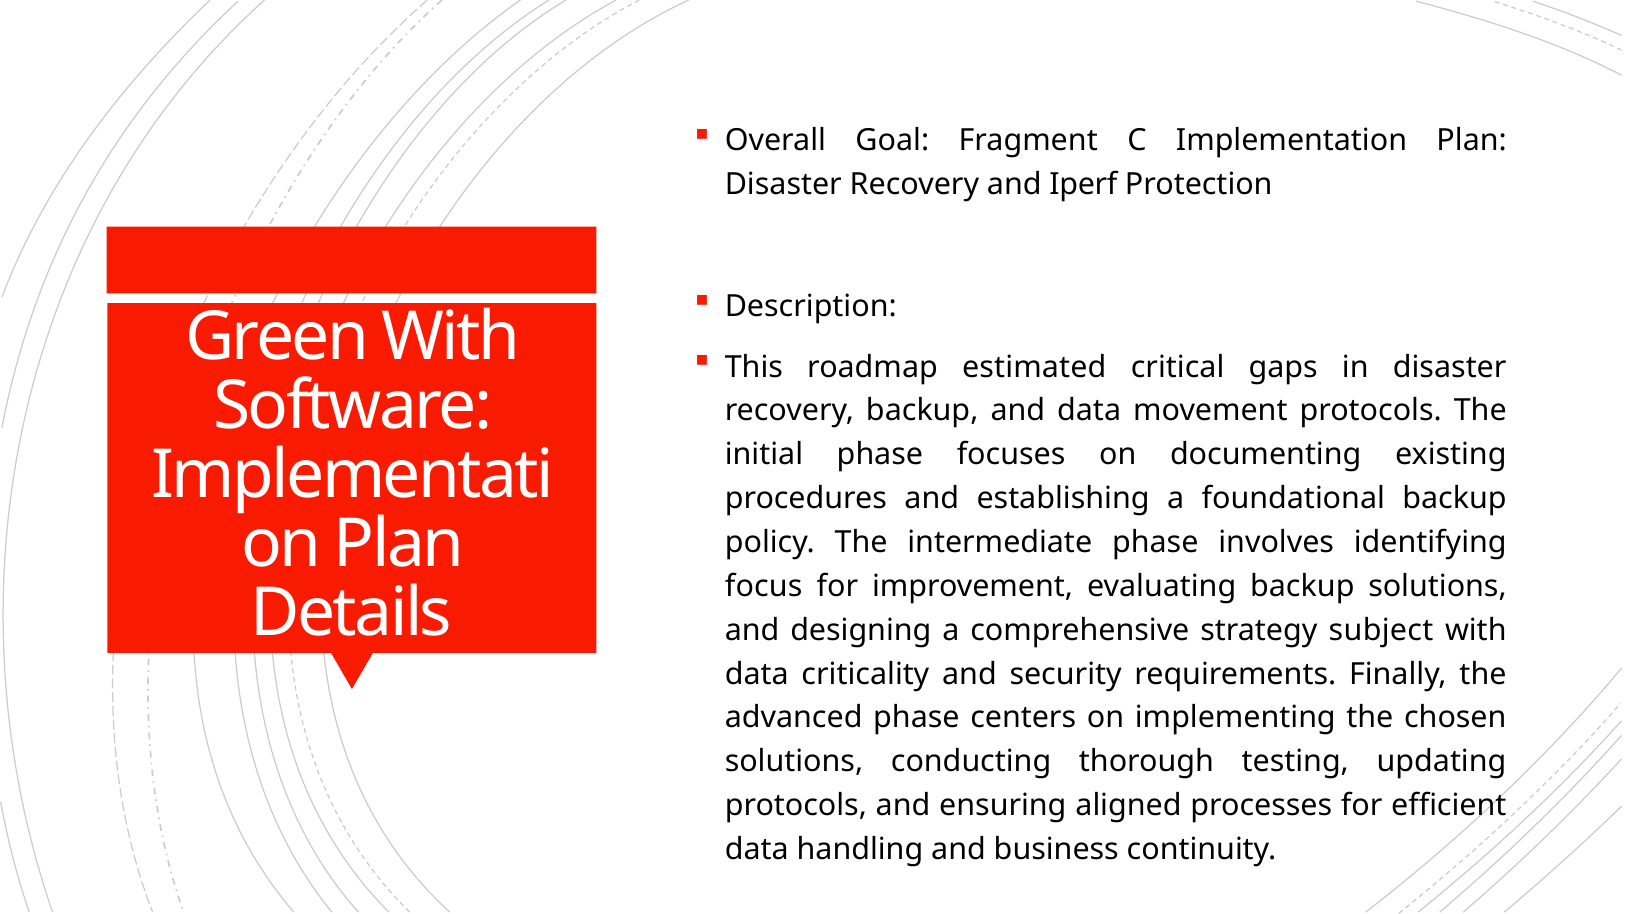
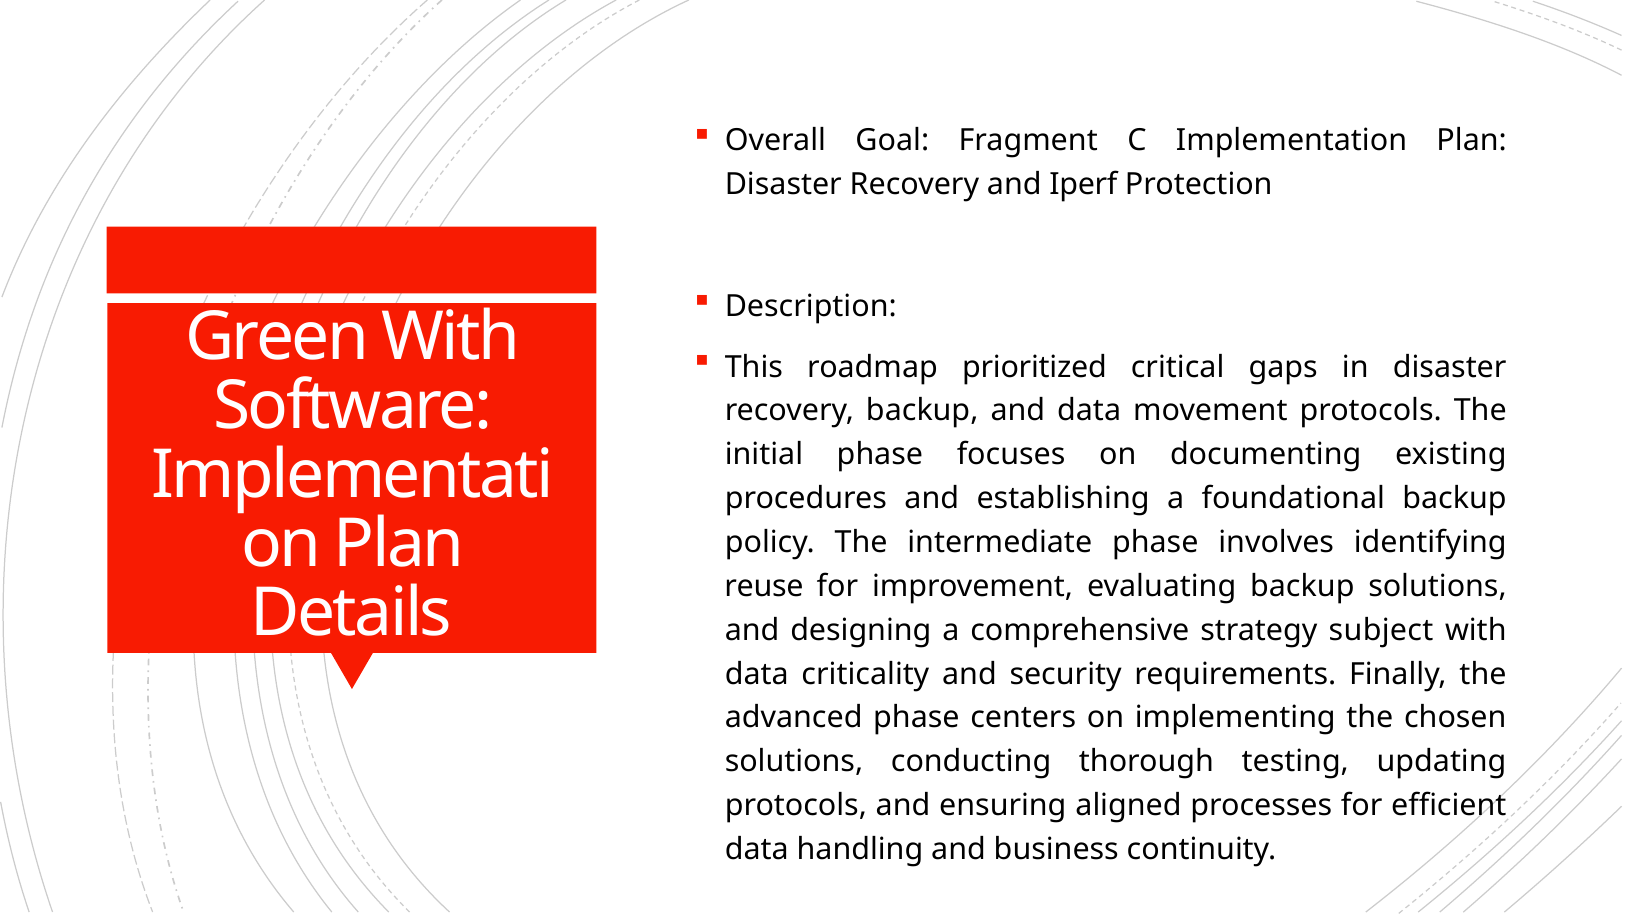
estimated: estimated -> prioritized
focus: focus -> reuse
